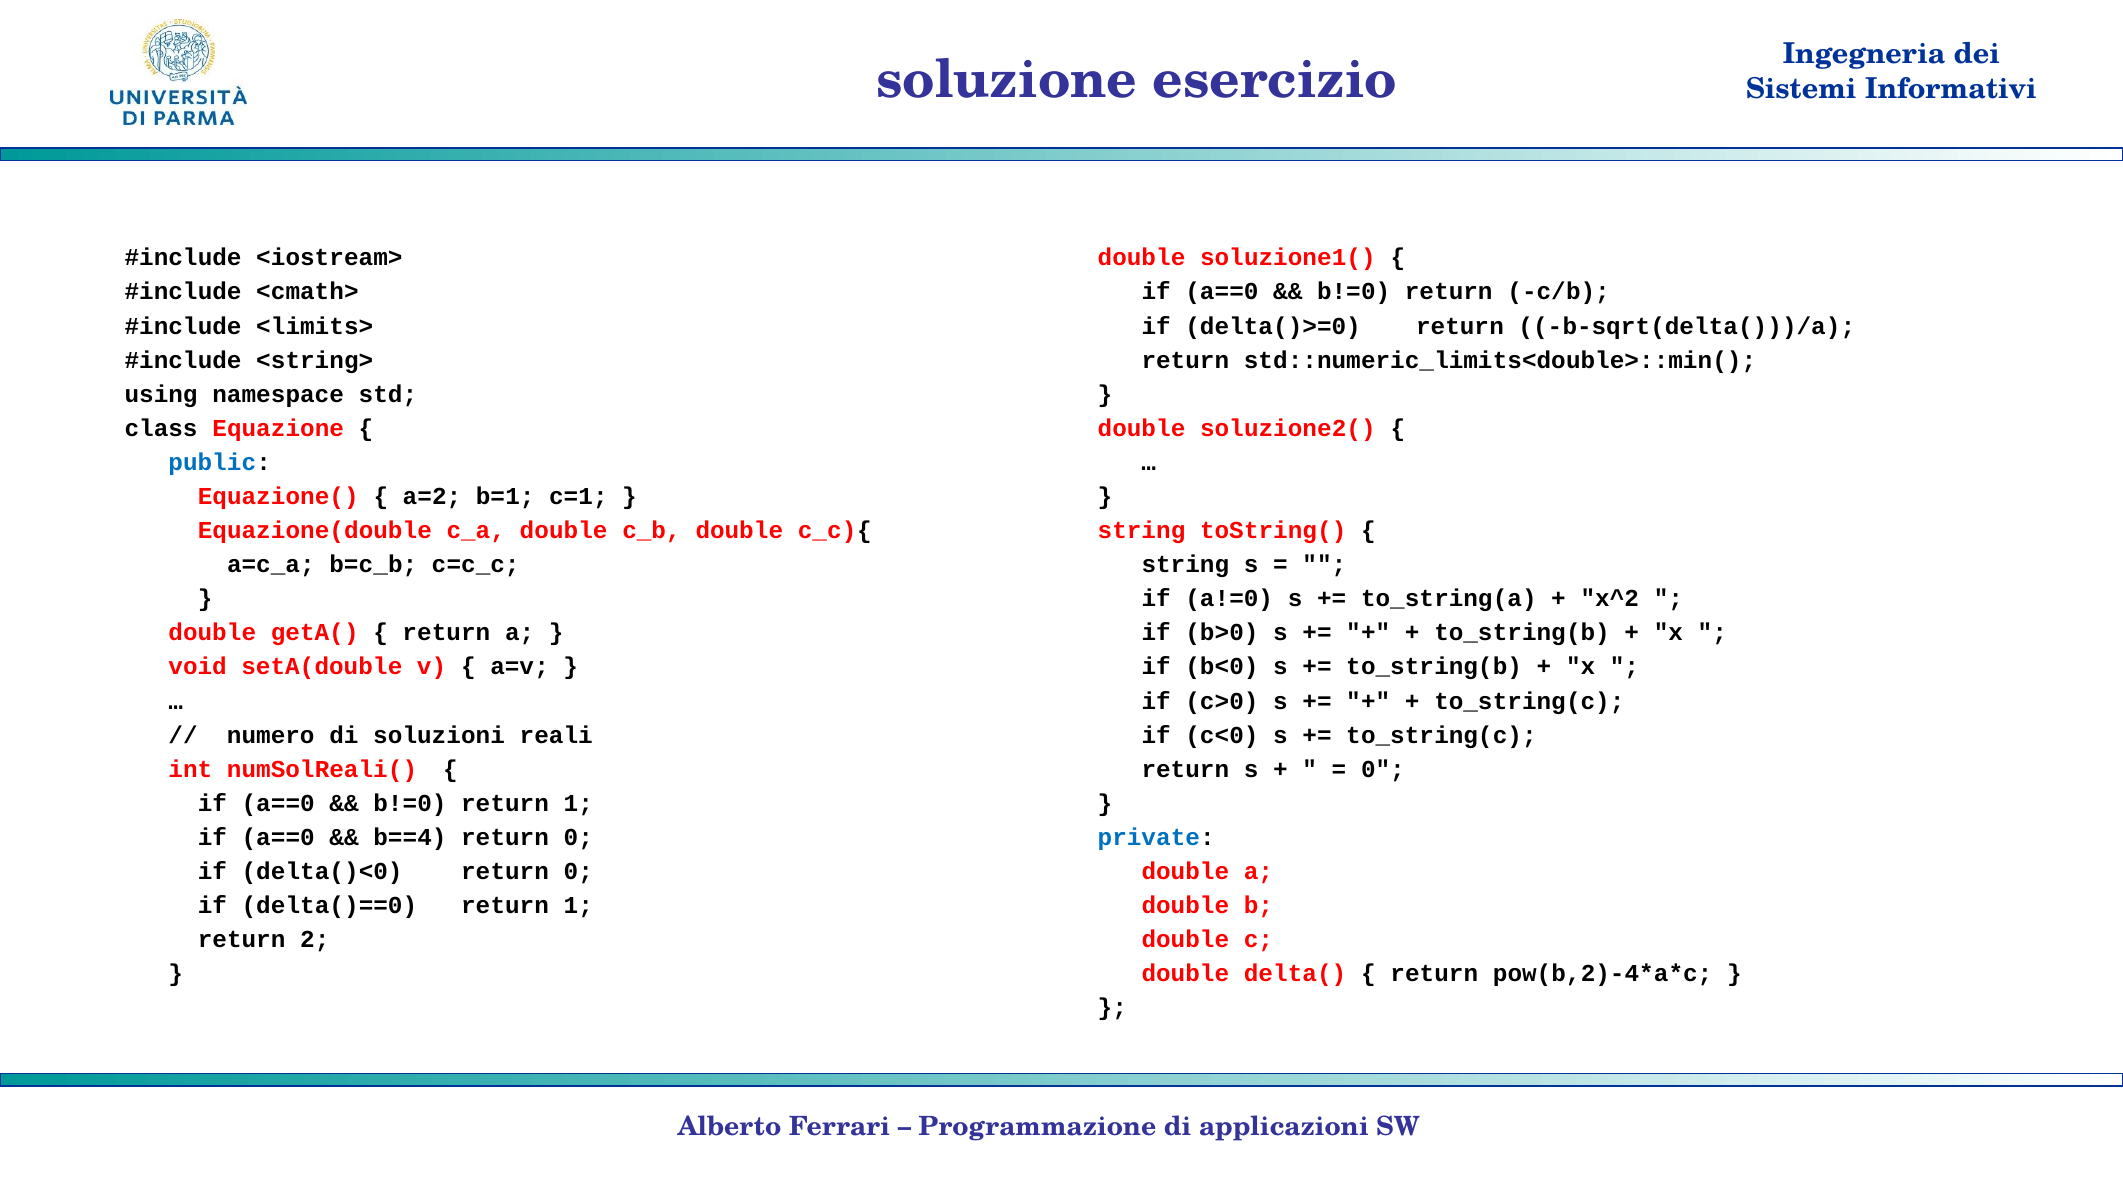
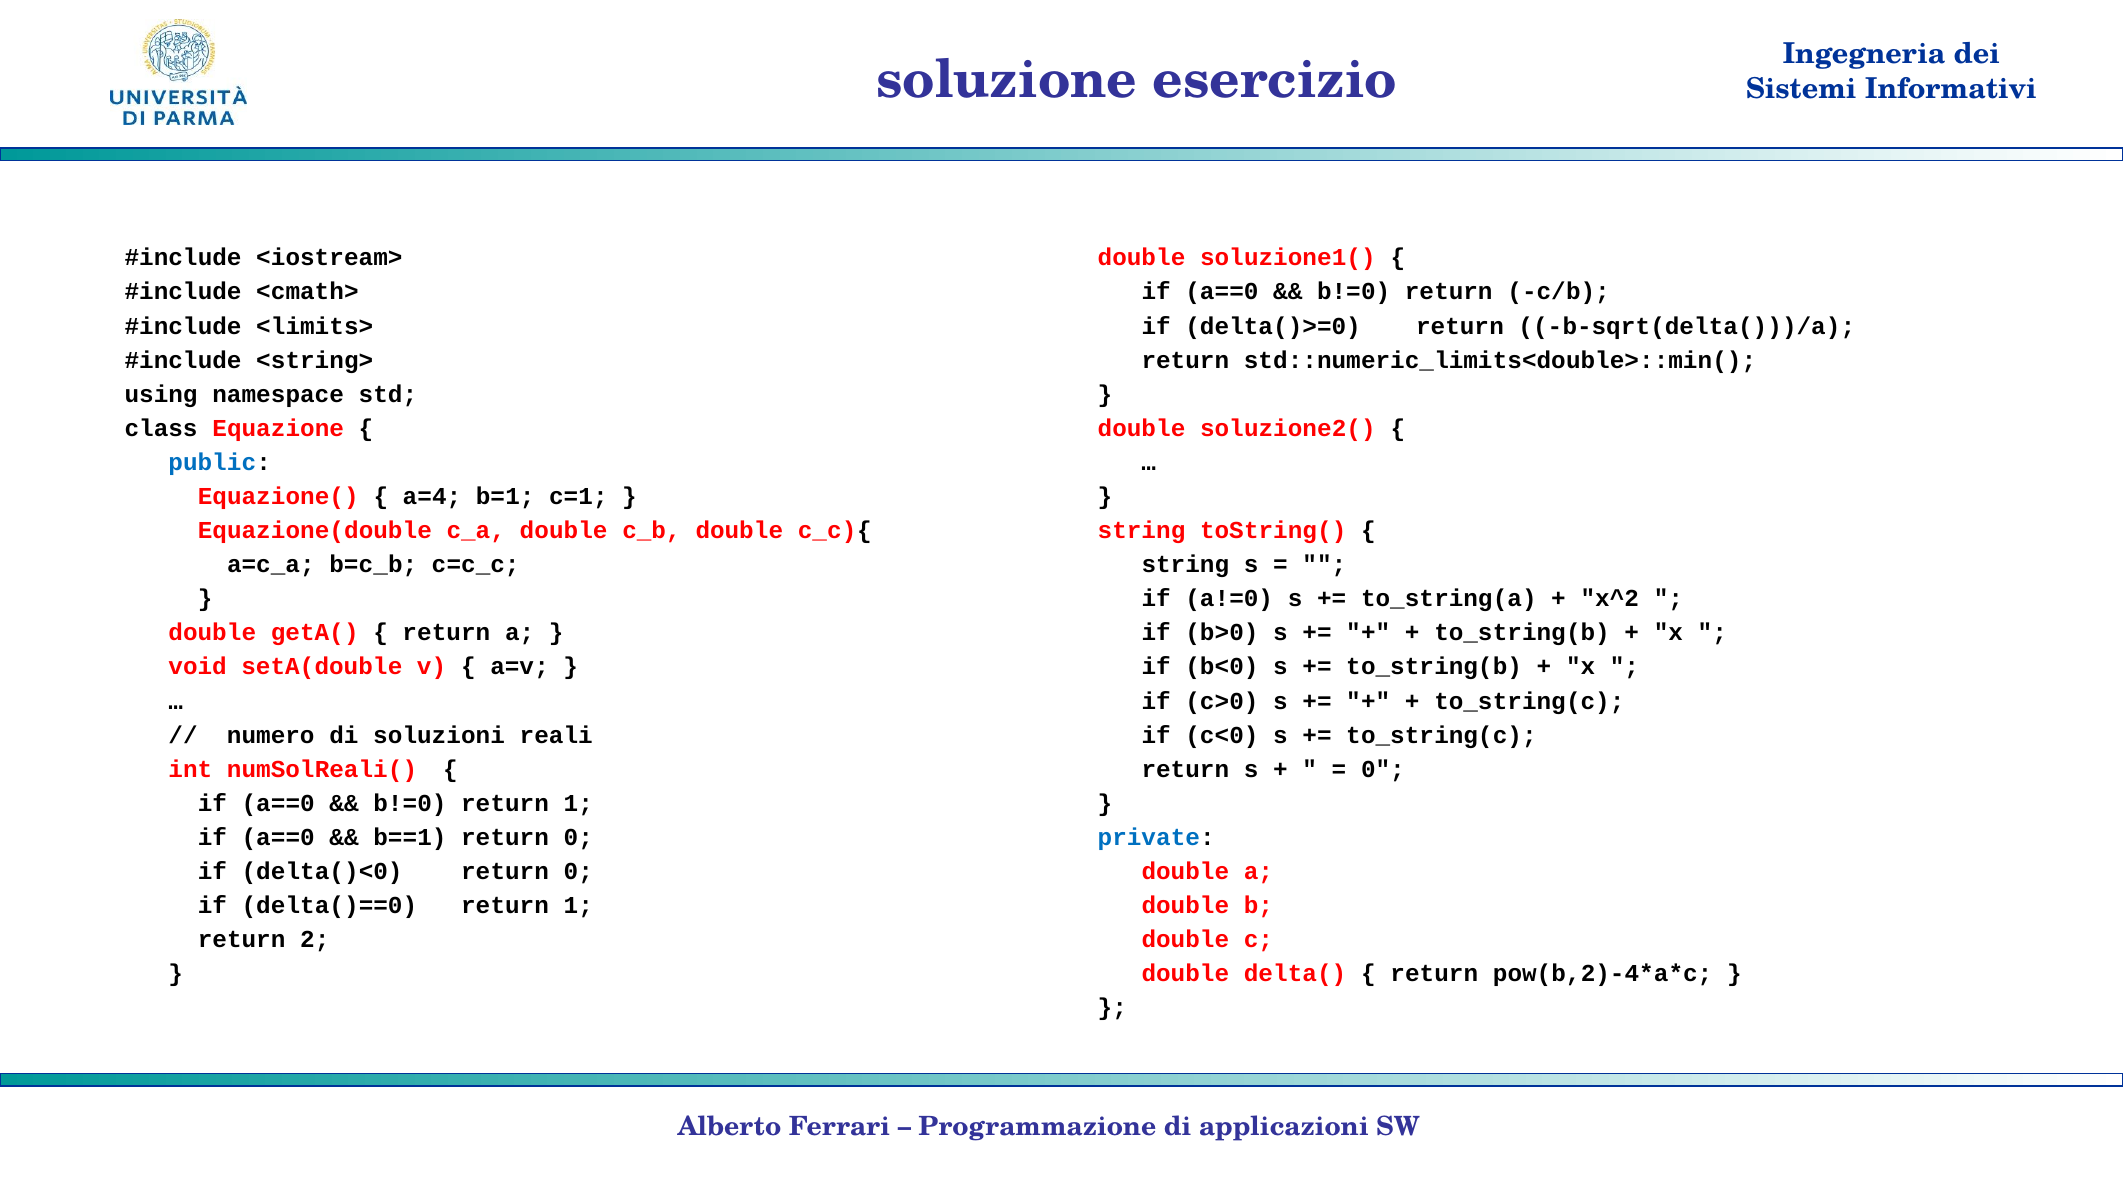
a=2: a=2 -> a=4
b==4: b==4 -> b==1
